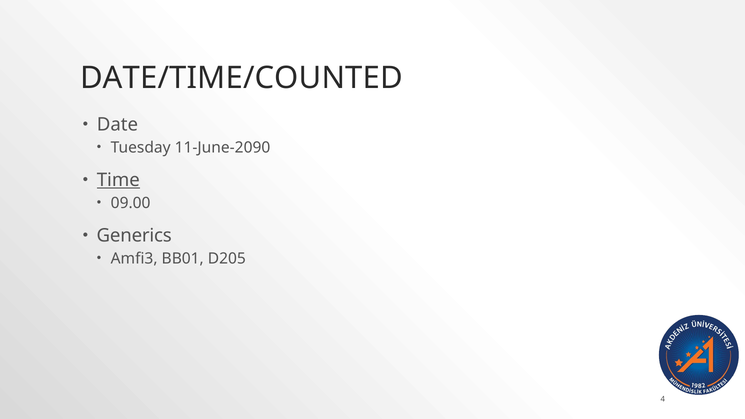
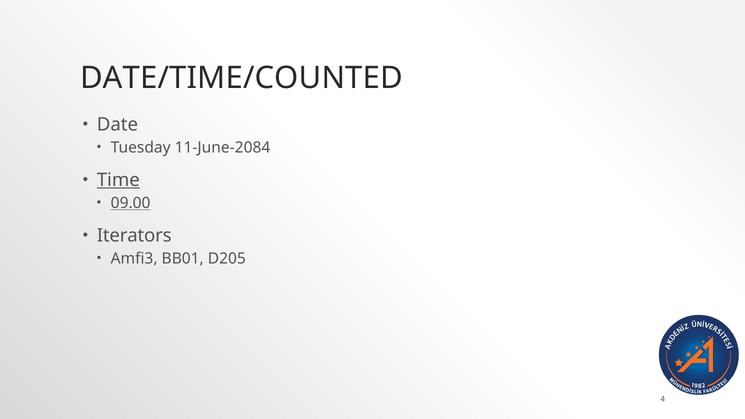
11-June-2090: 11-June-2090 -> 11-June-2084
09.00 underline: none -> present
Generics: Generics -> Iterators
